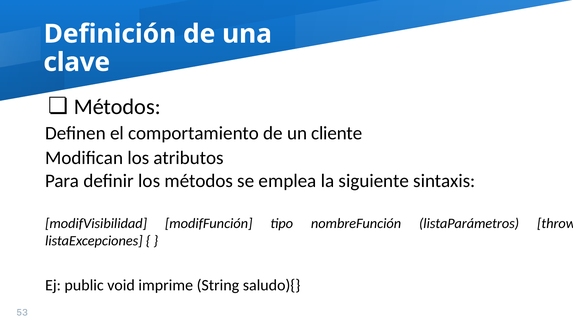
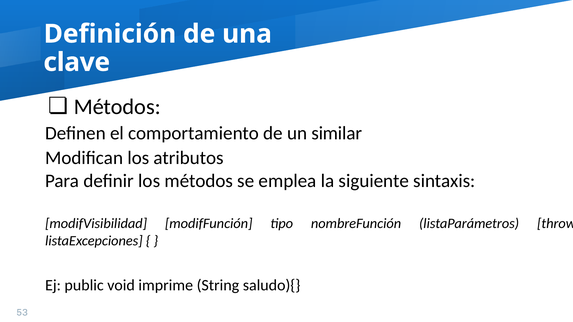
cliente: cliente -> similar
